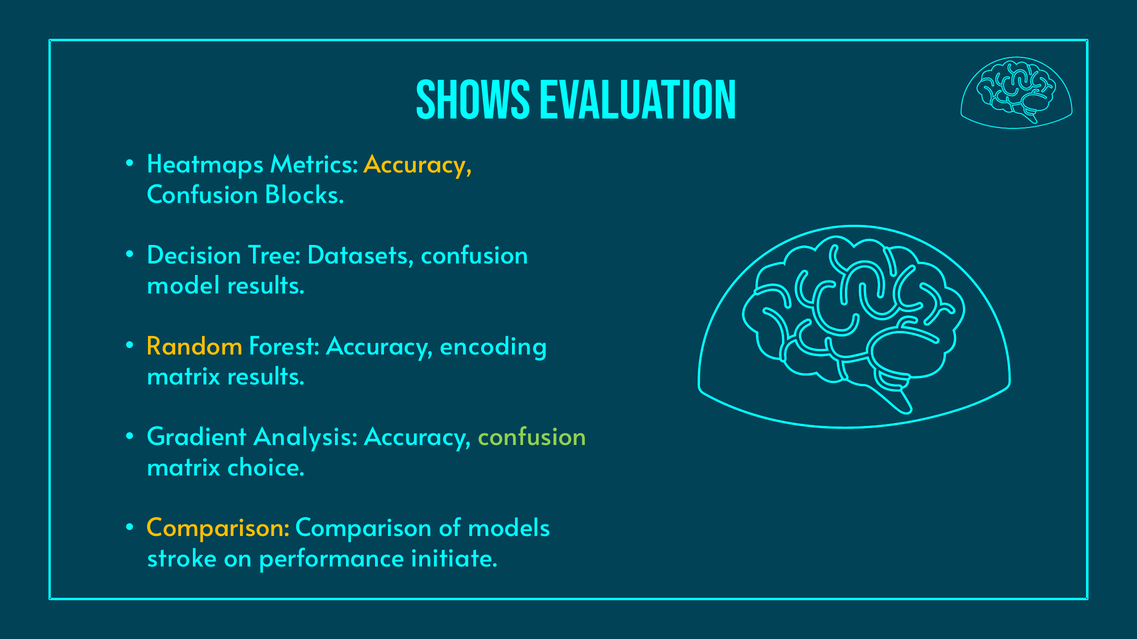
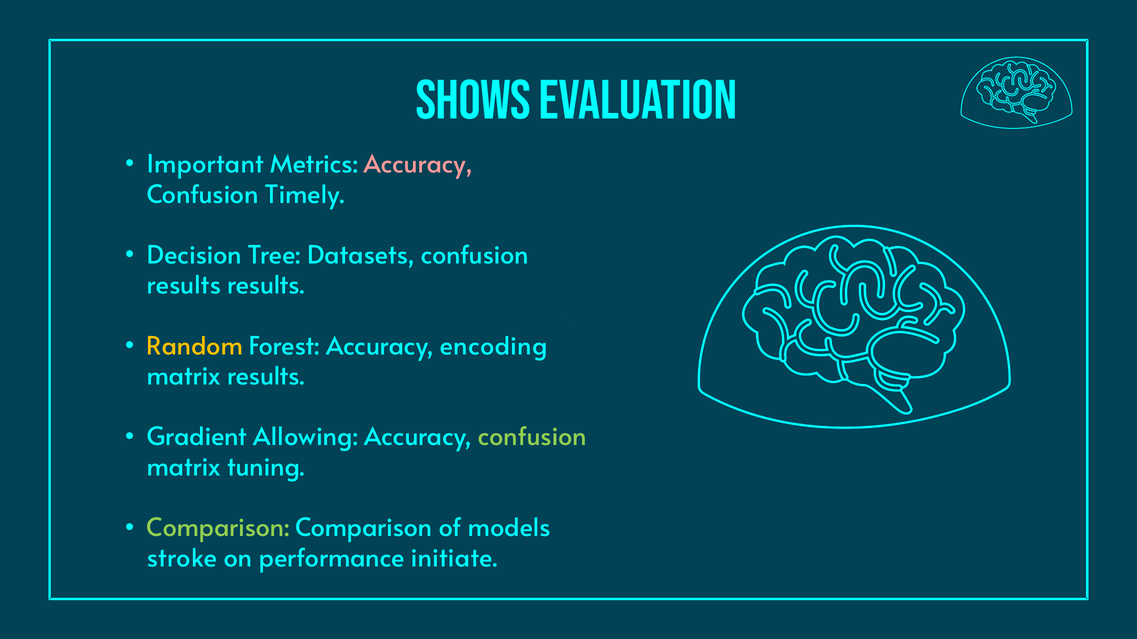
Heatmaps: Heatmaps -> Important
Accuracy at (418, 165) colour: yellow -> pink
Blocks: Blocks -> Timely
model at (184, 286): model -> results
Analysis: Analysis -> Allowing
choice: choice -> tuning
Comparison at (218, 529) colour: yellow -> light green
